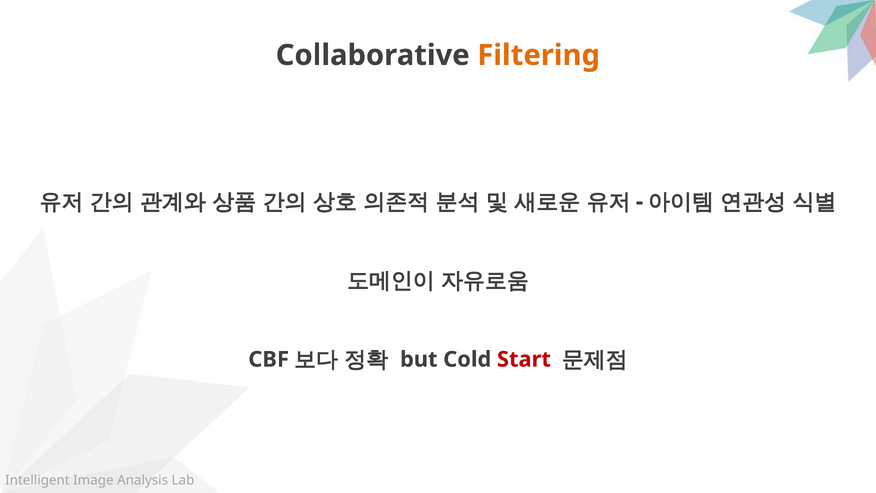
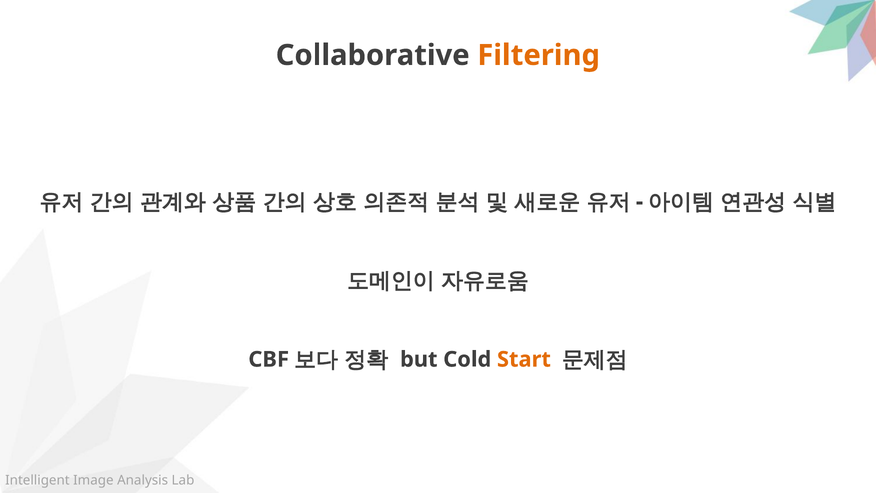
Start colour: red -> orange
